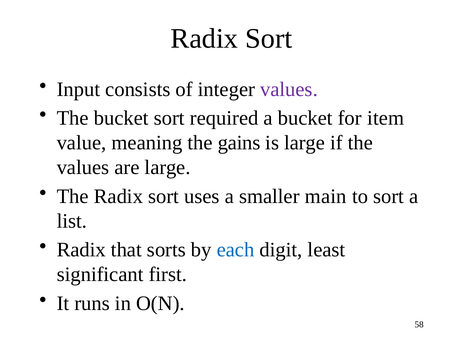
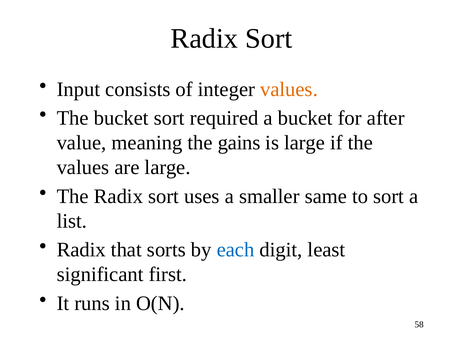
values at (289, 89) colour: purple -> orange
item: item -> after
main: main -> same
